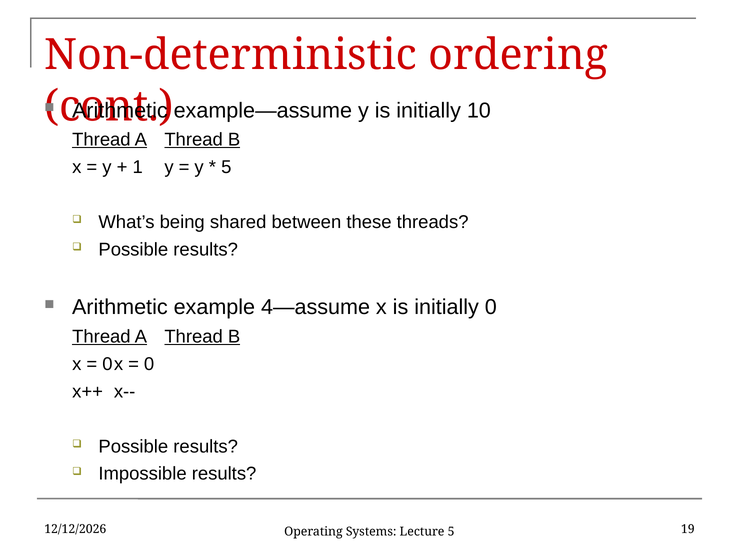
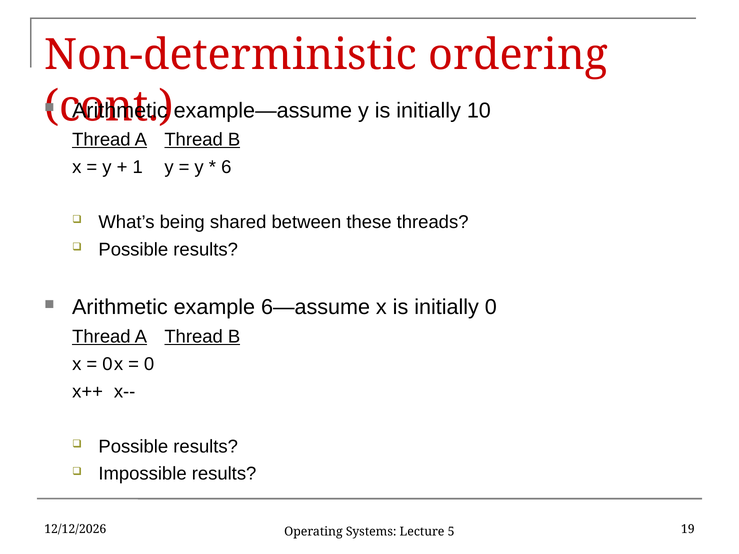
5 at (226, 167): 5 -> 6
4—assume: 4—assume -> 6—assume
